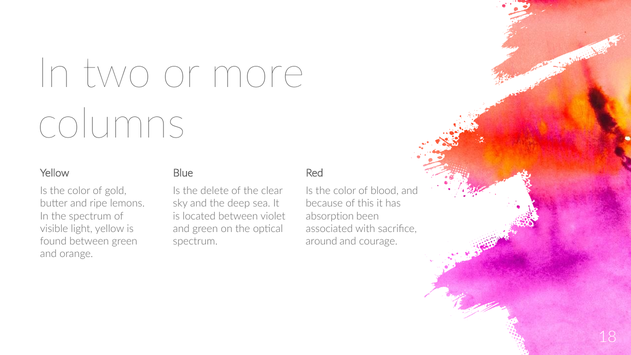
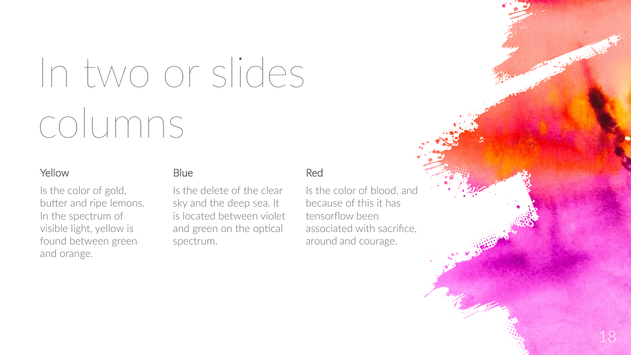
more: more -> slides
absorption: absorption -> tensorflow
